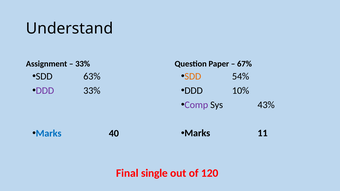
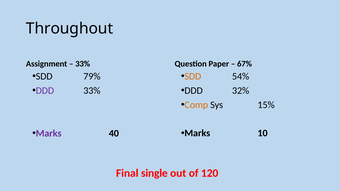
Understand: Understand -> Throughout
63%: 63% -> 79%
10%: 10% -> 32%
Comp colour: purple -> orange
43%: 43% -> 15%
11: 11 -> 10
Marks at (49, 133) colour: blue -> purple
